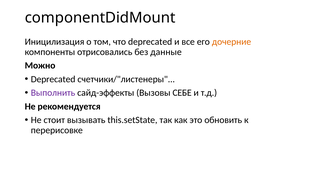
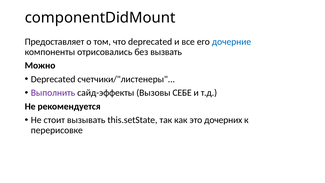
Иницилизация: Иницилизация -> Предоставляет
дочерние colour: orange -> blue
данные: данные -> вызвать
обновить: обновить -> дочерних
